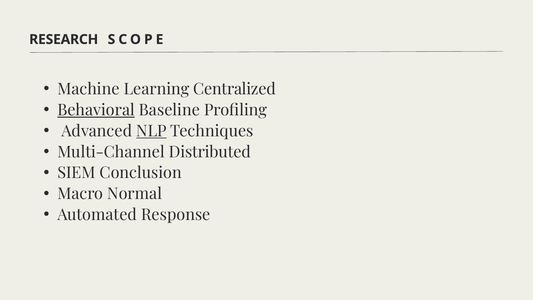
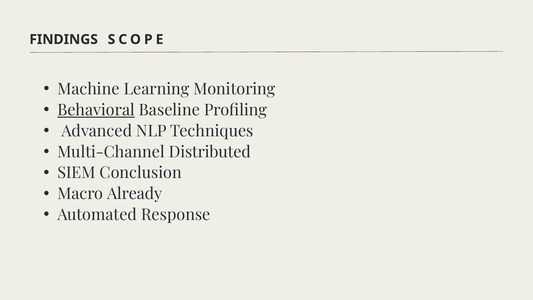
RESEARCH: RESEARCH -> FINDINGS
Centralized: Centralized -> Monitoring
NLP underline: present -> none
Normal: Normal -> Already
